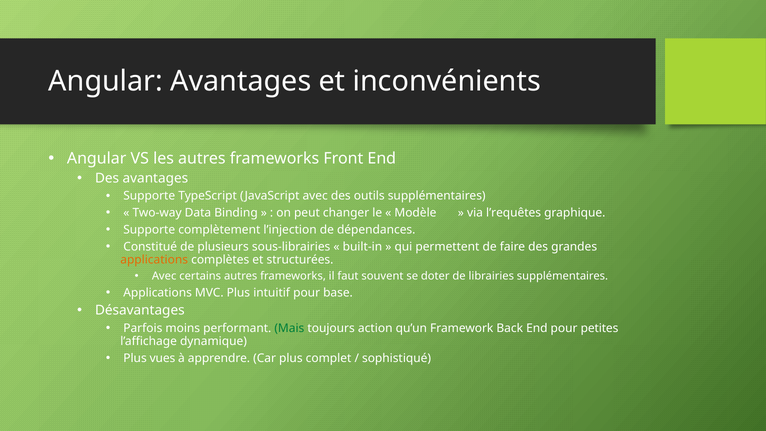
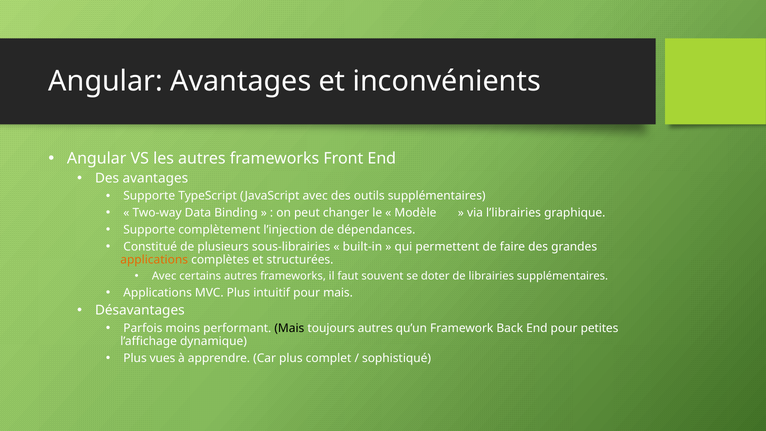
l’requêtes: l’requêtes -> l’librairies
pour base: base -> mais
Mais at (289, 328) colour: green -> black
toujours action: action -> autres
